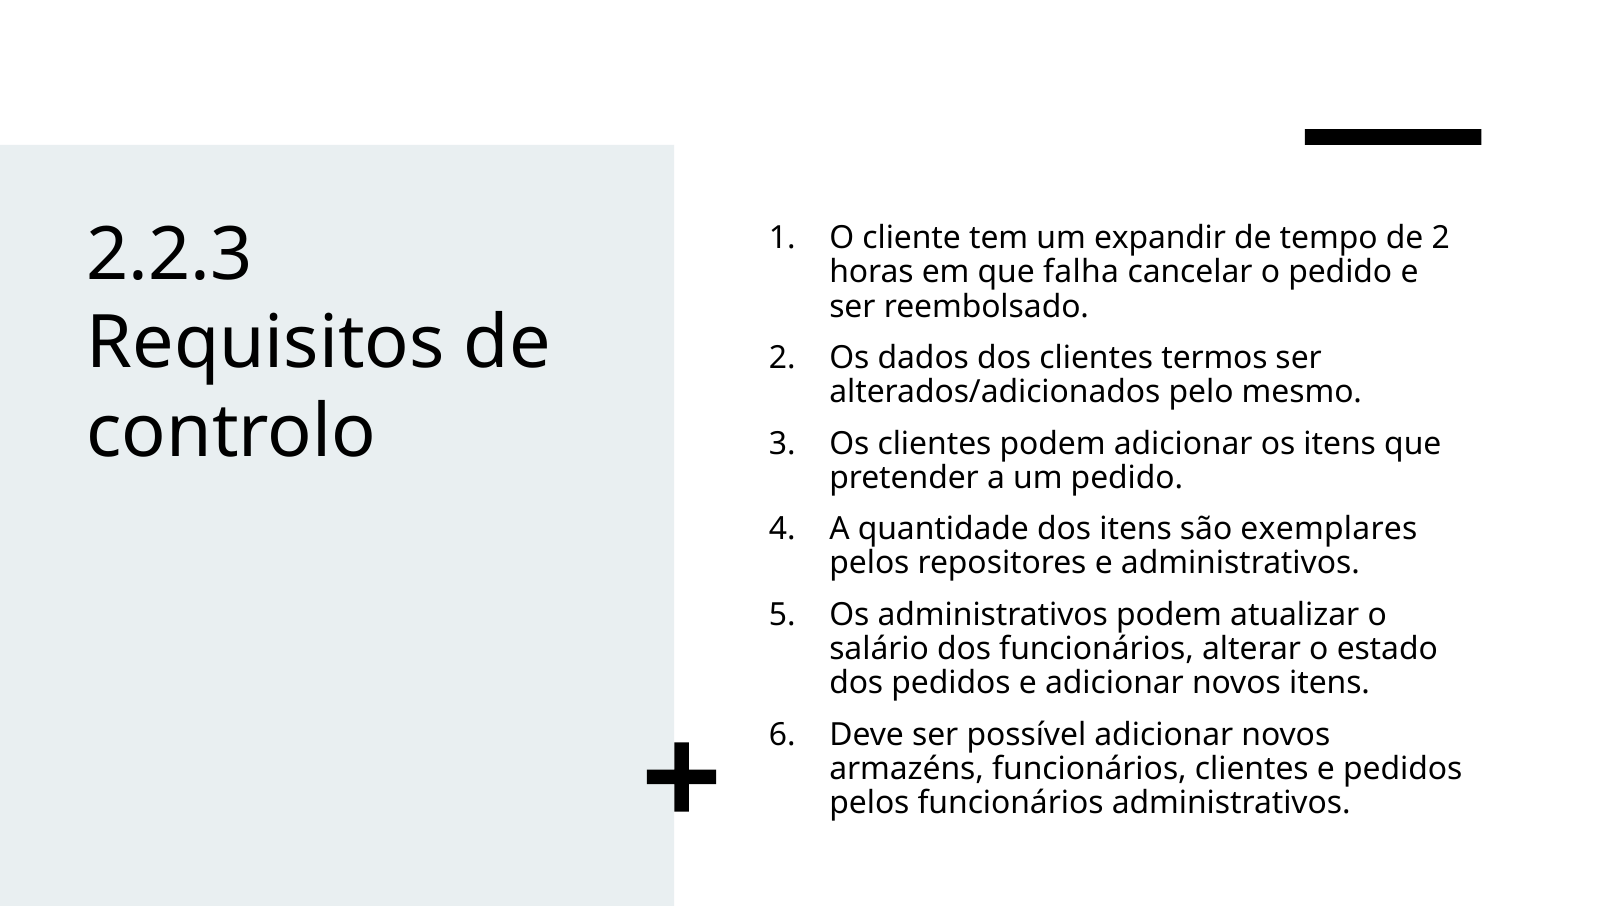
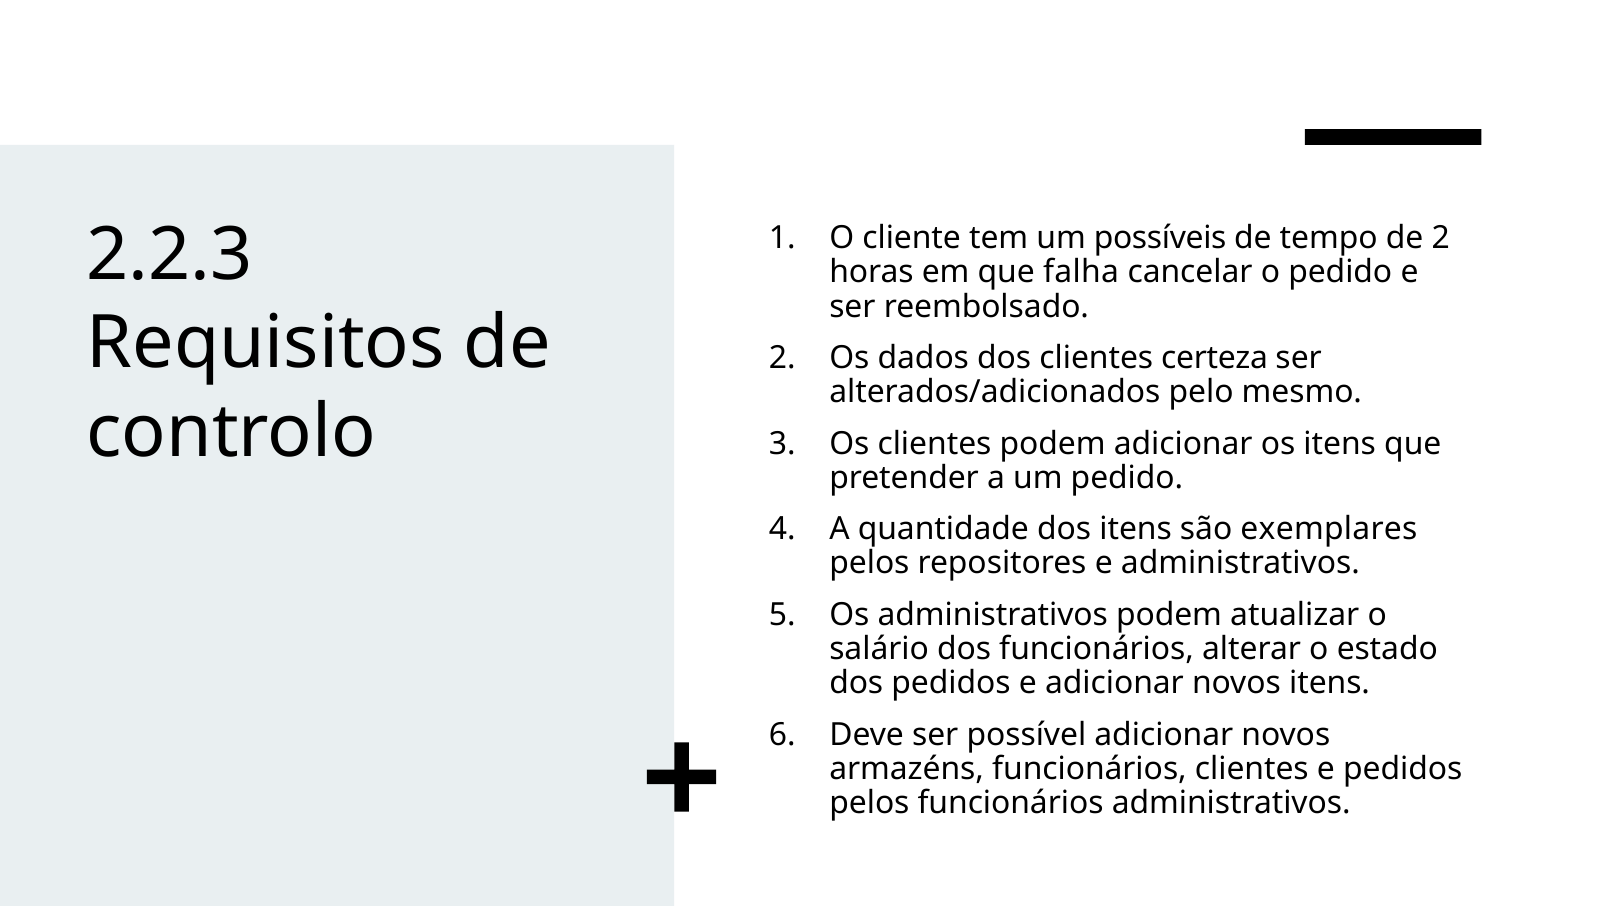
expandir: expandir -> possíveis
termos: termos -> certeza
